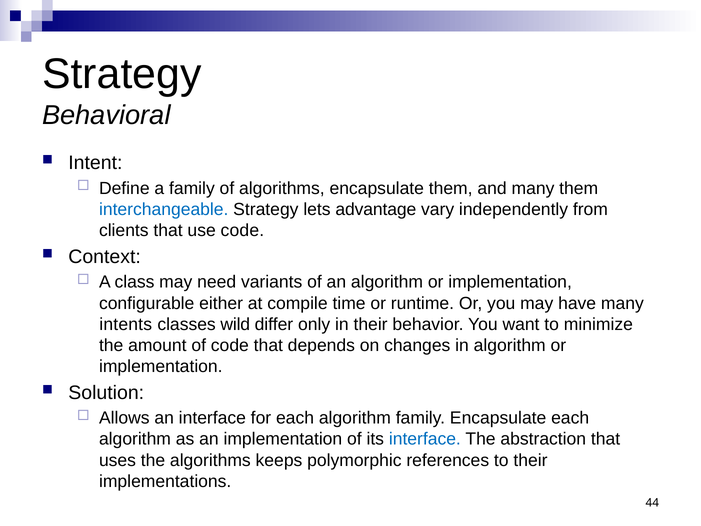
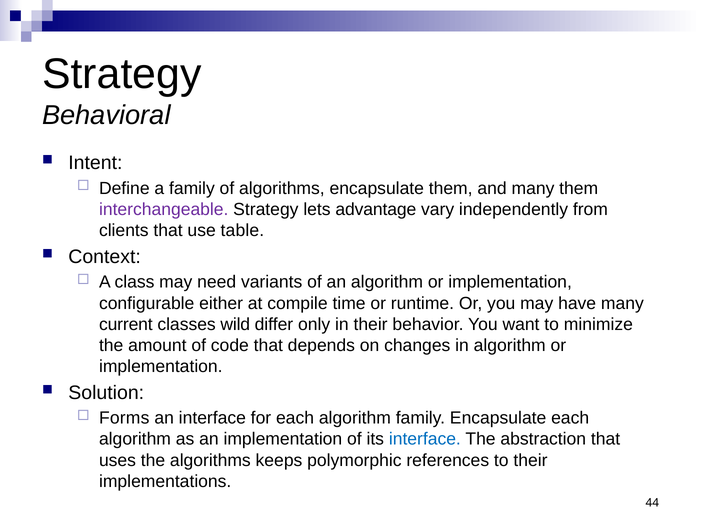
interchangeable colour: blue -> purple
use code: code -> table
intents: intents -> current
Allows: Allows -> Forms
